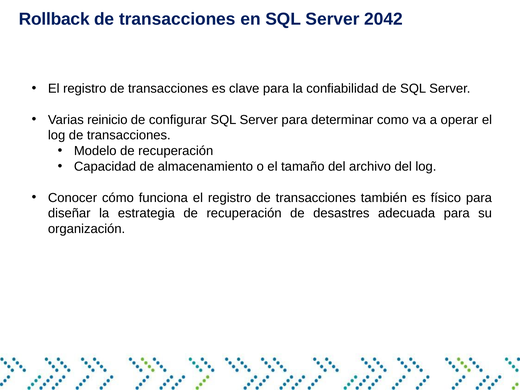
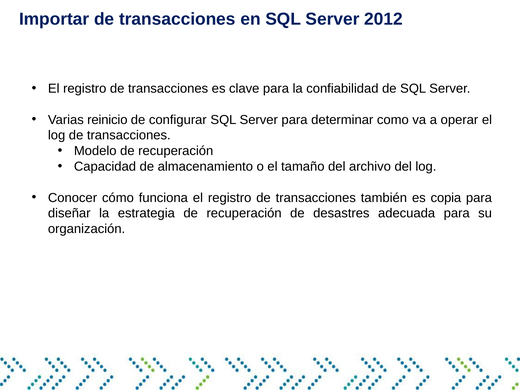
Rollback: Rollback -> Importar
2042: 2042 -> 2012
físico: físico -> copia
